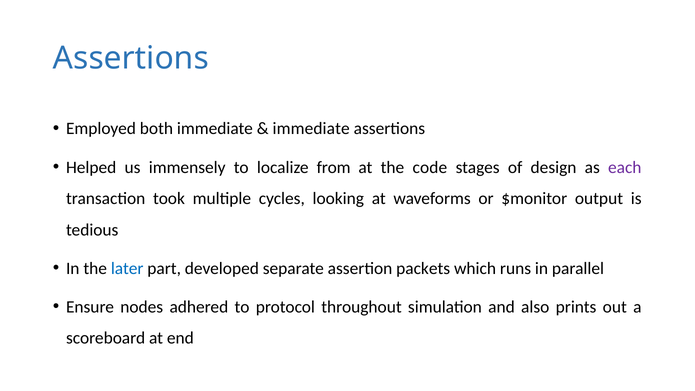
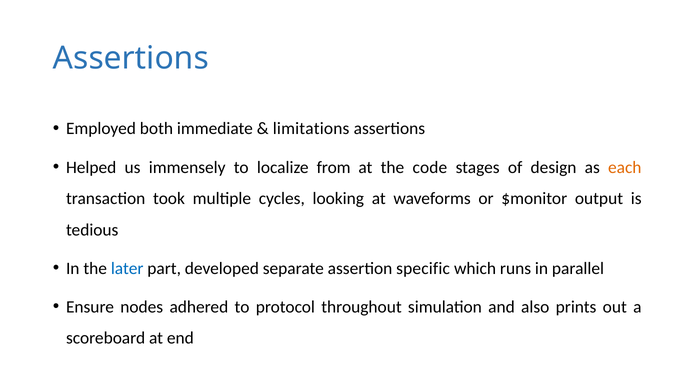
immediate at (311, 129): immediate -> limitations
each colour: purple -> orange
packets: packets -> specific
